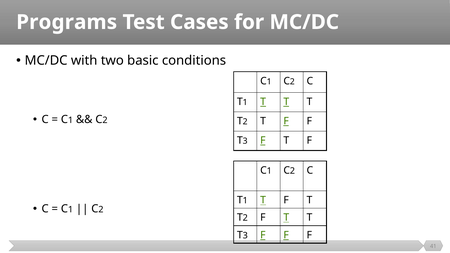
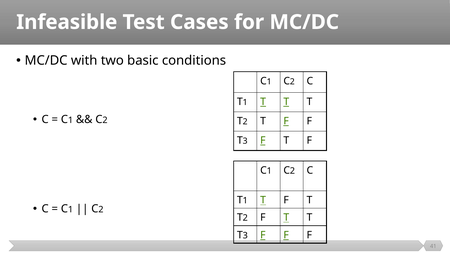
Programs: Programs -> Infeasible
